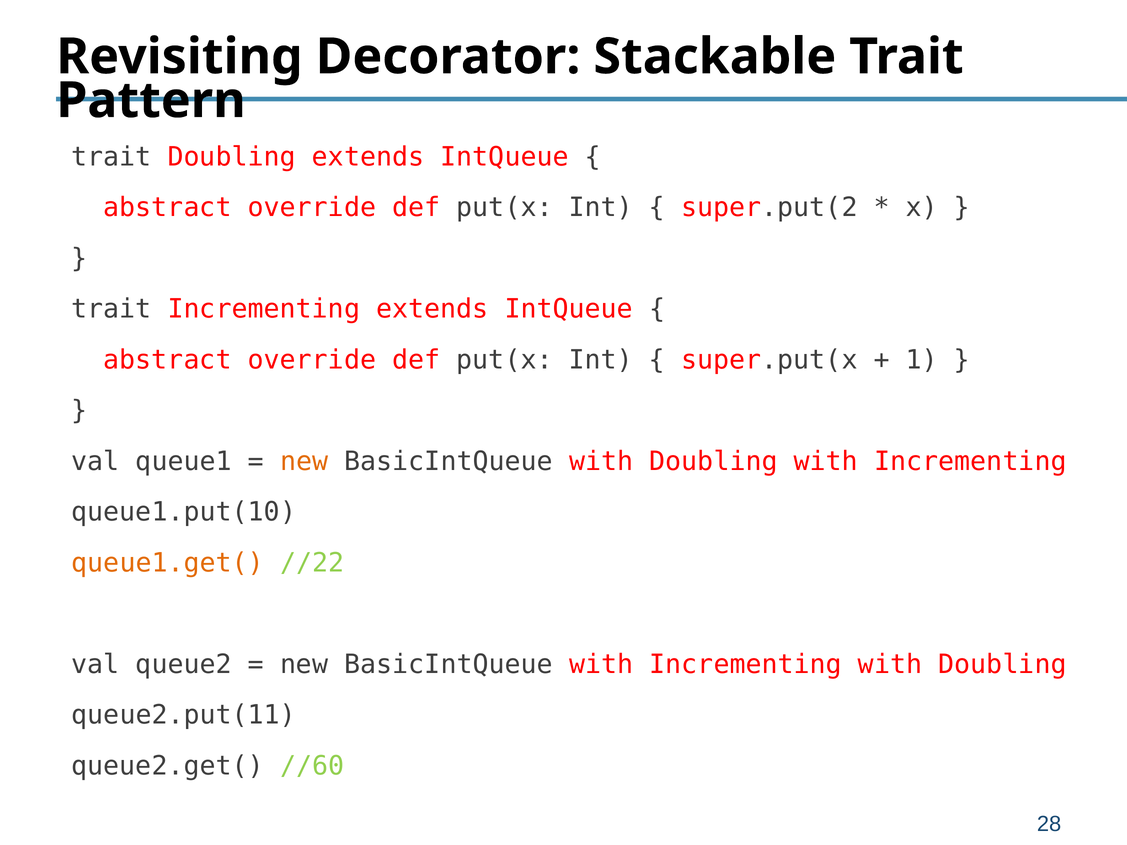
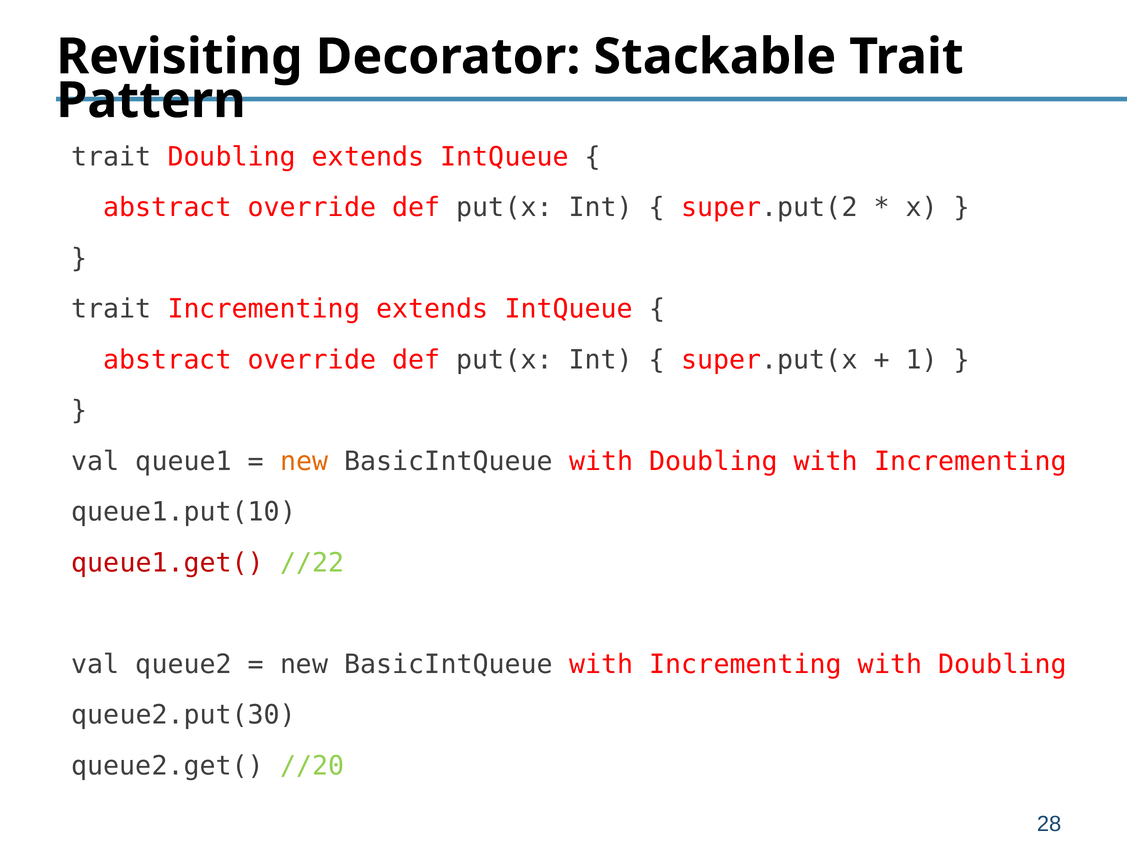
queue1.get( colour: orange -> red
queue2.put(11: queue2.put(11 -> queue2.put(30
//60: //60 -> //20
